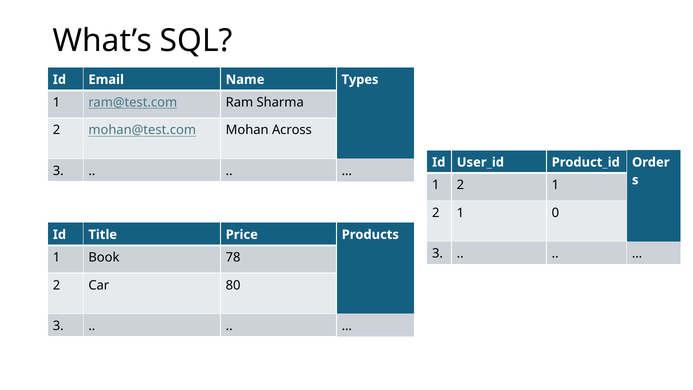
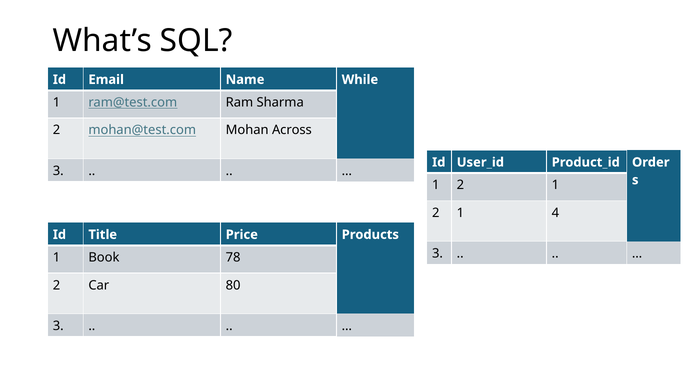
Types: Types -> While
0: 0 -> 4
